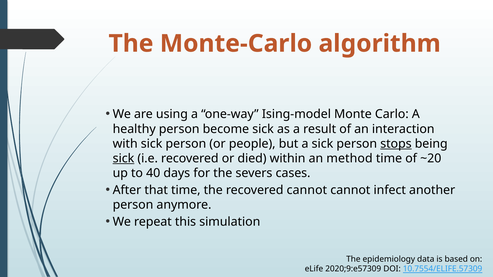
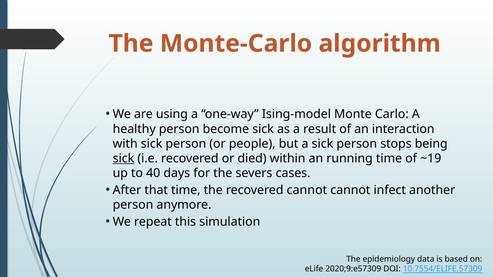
stops underline: present -> none
method: method -> running
~20: ~20 -> ~19
